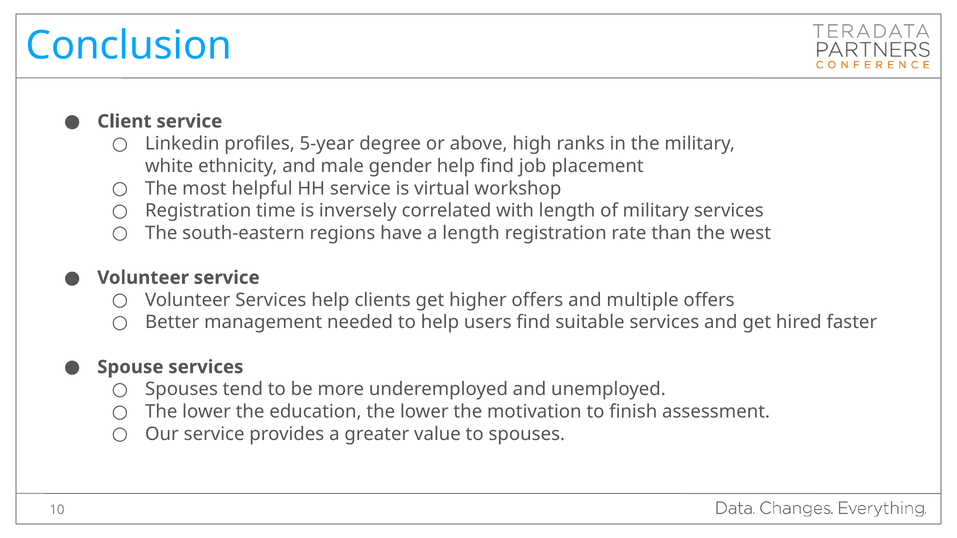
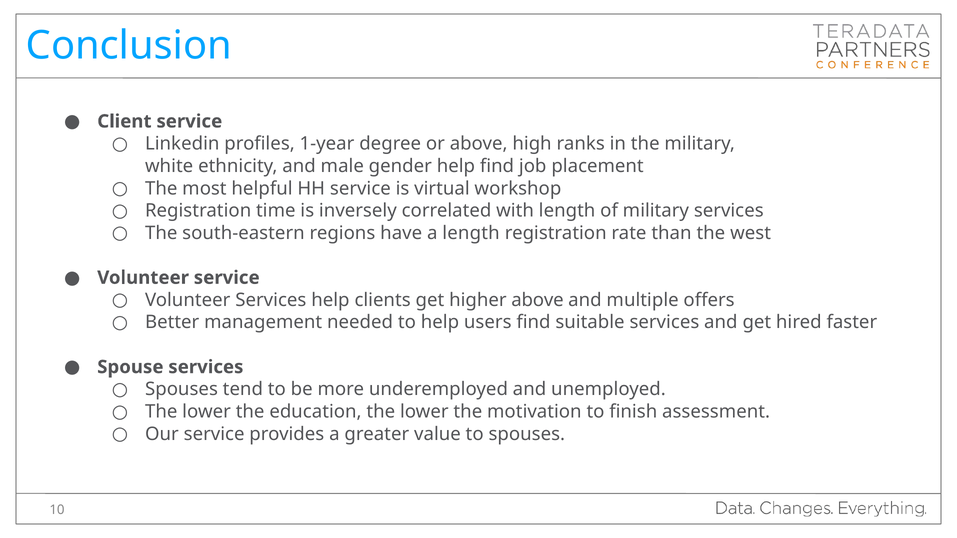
5-year: 5-year -> 1-year
higher offers: offers -> above
